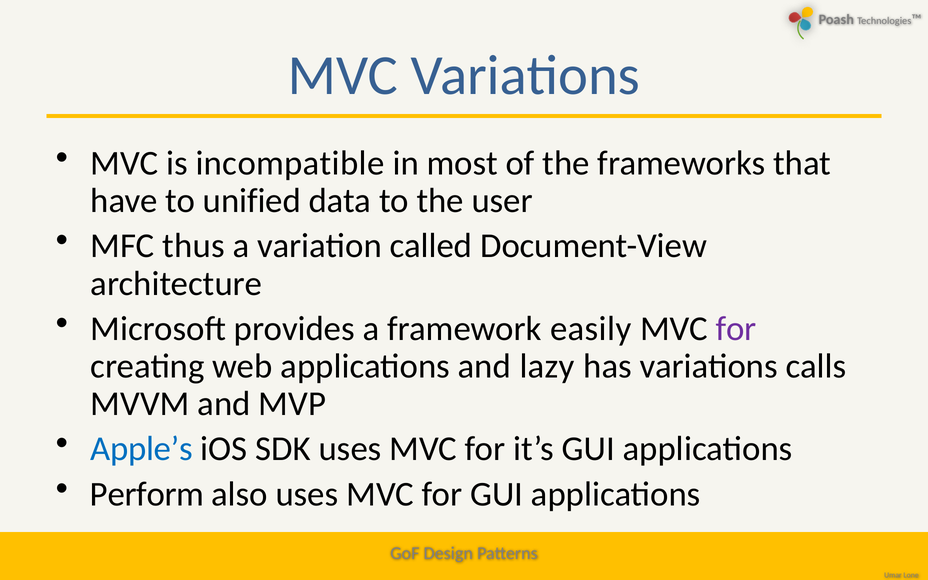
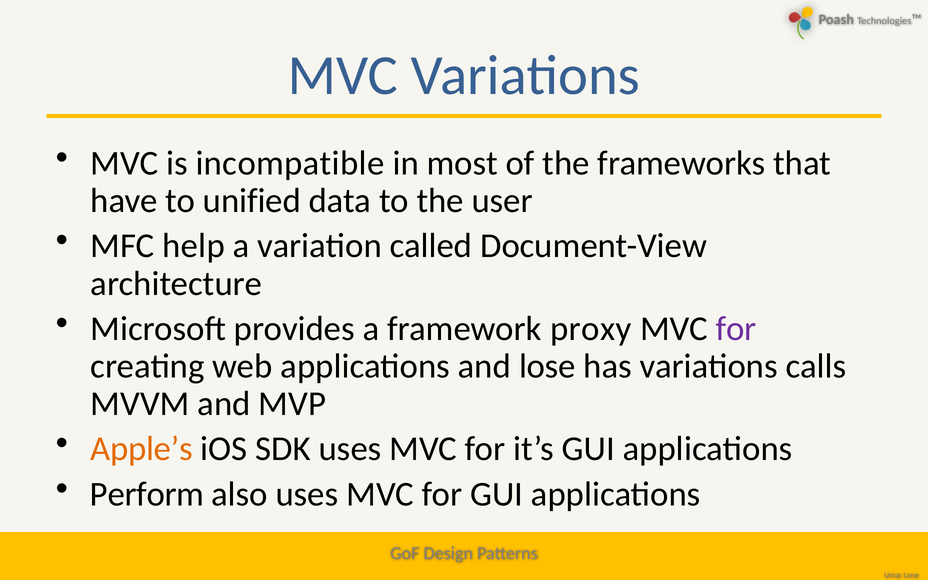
thus: thus -> help
easily: easily -> proxy
lazy: lazy -> lose
Apple’s colour: blue -> orange
